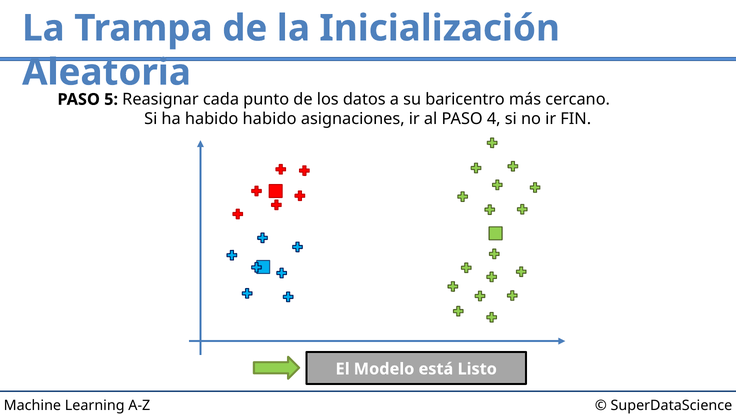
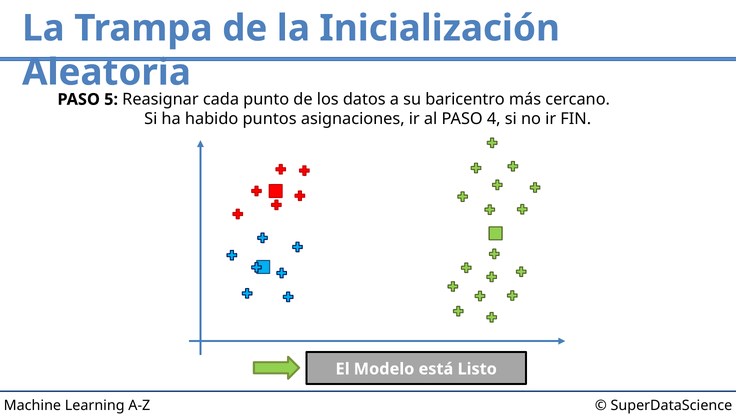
habido habido: habido -> puntos
